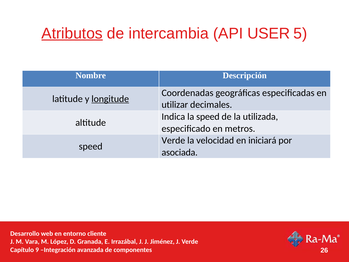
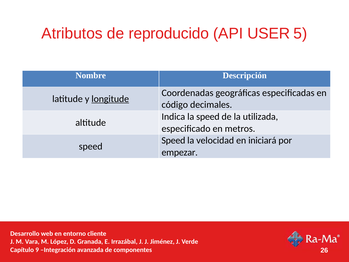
Atributos underline: present -> none
intercambia: intercambia -> reproducido
utilizar: utilizar -> código
Verde at (173, 140): Verde -> Speed
asociada: asociada -> empezar
